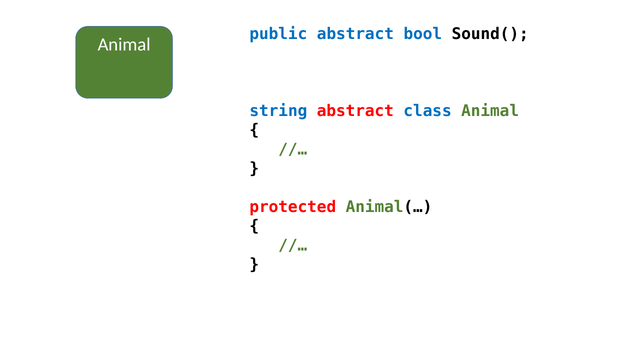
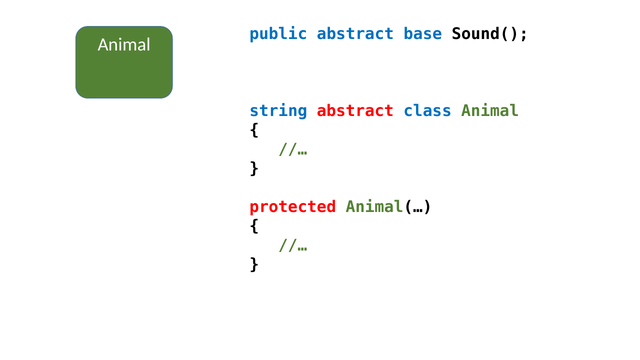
bool: bool -> base
